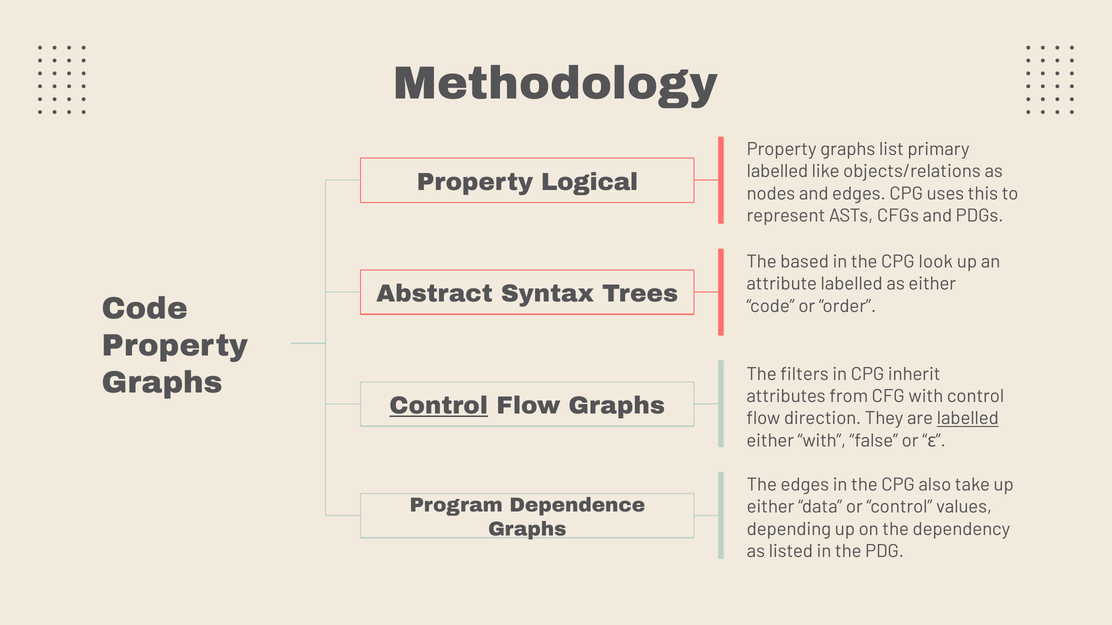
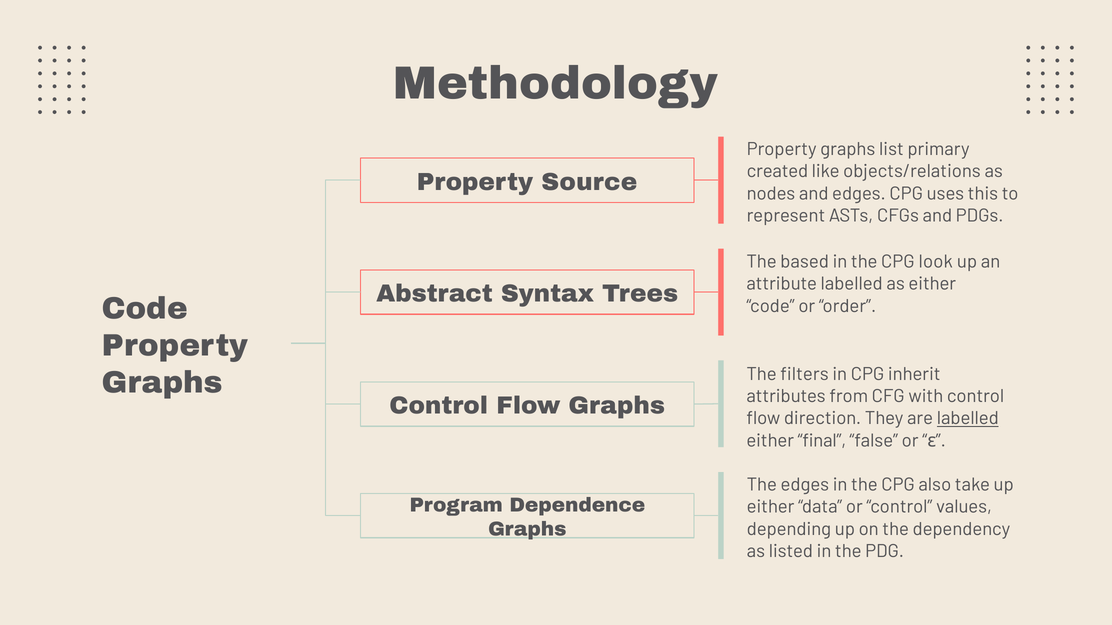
labelled at (777, 171): labelled -> created
Logical: Logical -> Source
Control at (439, 406) underline: present -> none
either with: with -> final
